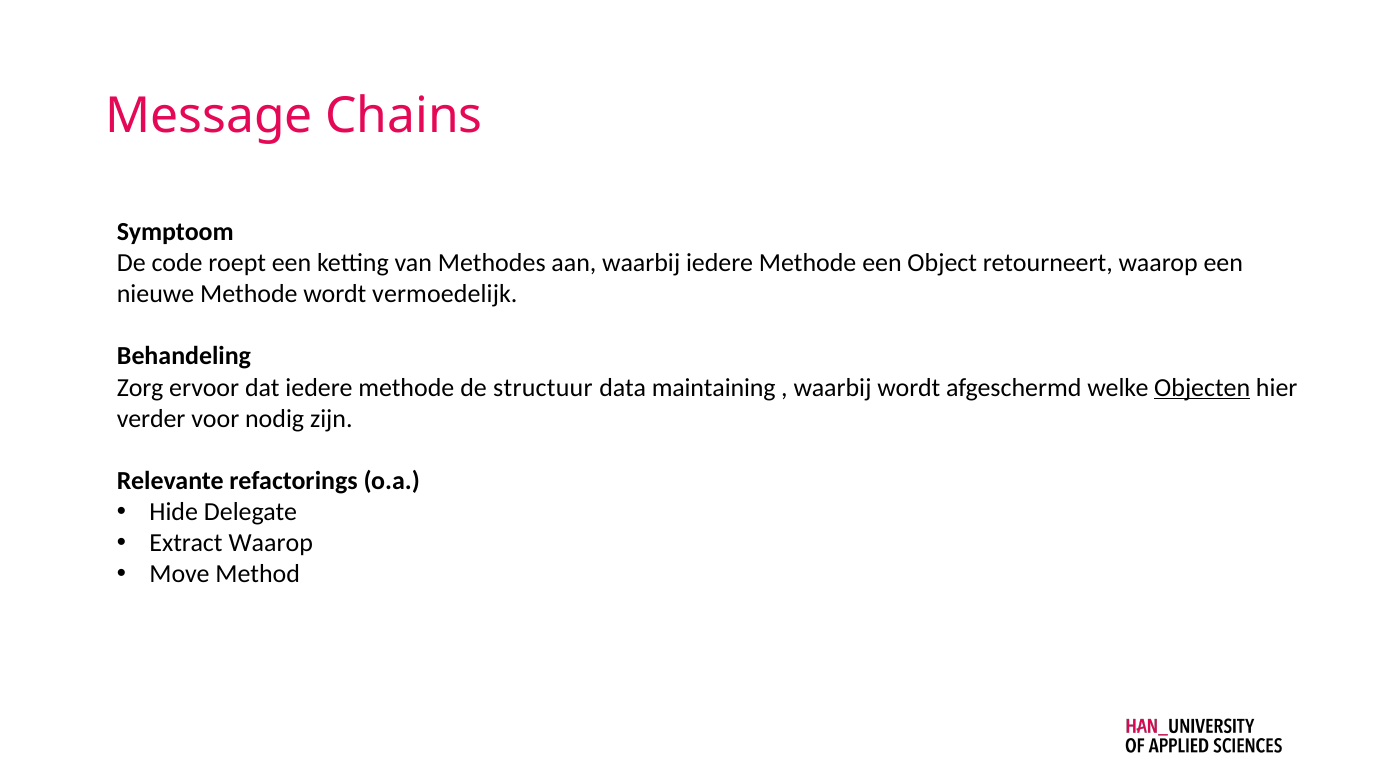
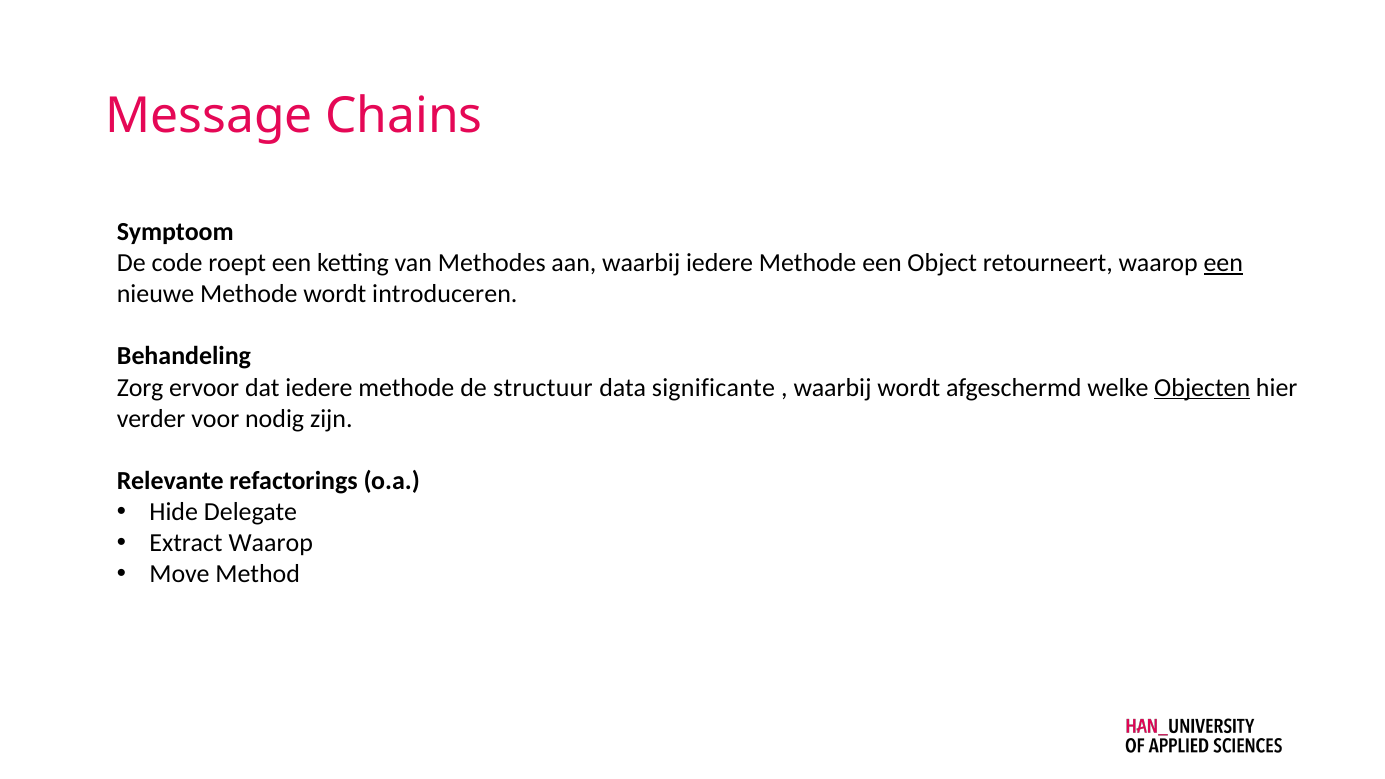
een at (1223, 263) underline: none -> present
vermoedelijk: vermoedelijk -> introduceren
maintaining: maintaining -> significante
